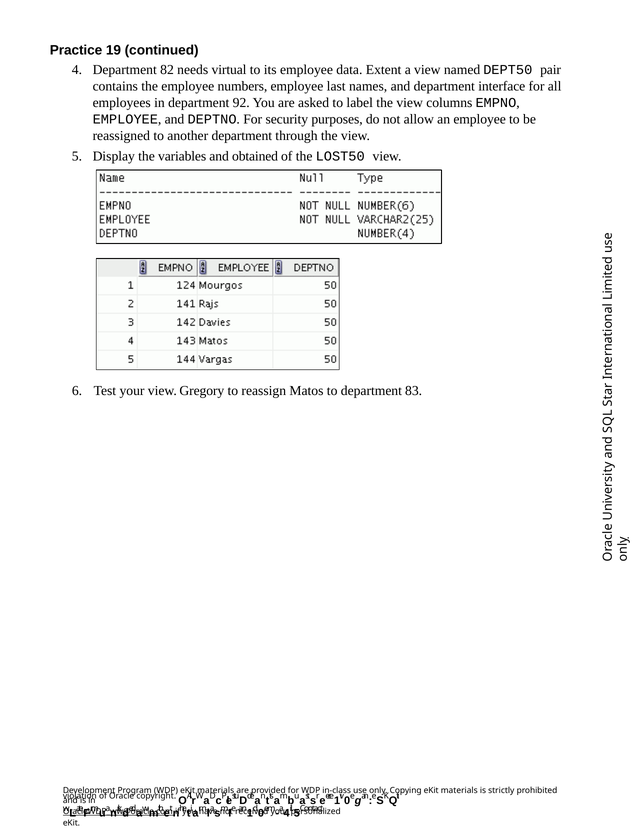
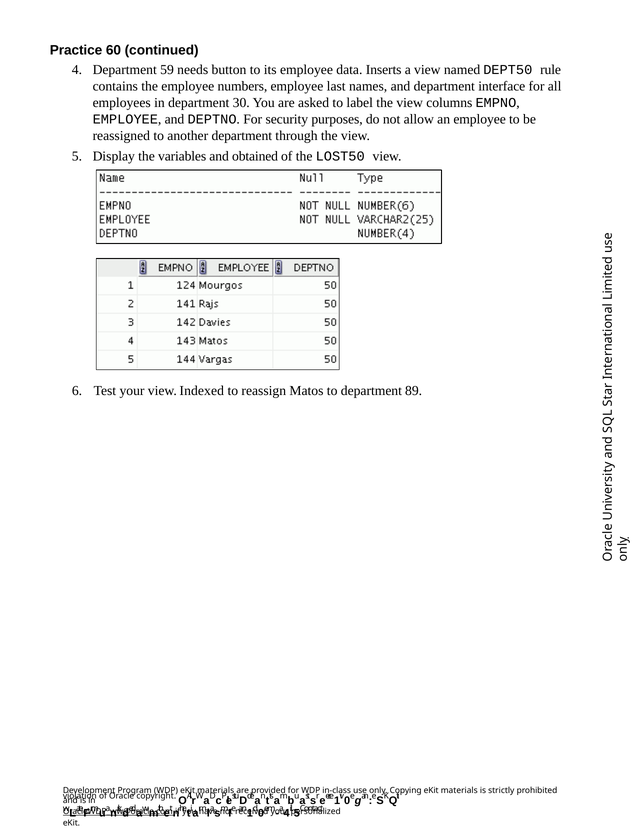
19: 19 -> 60
82: 82 -> 59
virtual: virtual -> button
Extent: Extent -> Inserts
pair: pair -> rule
92: 92 -> 30
Gregory: Gregory -> Indexed
83: 83 -> 89
